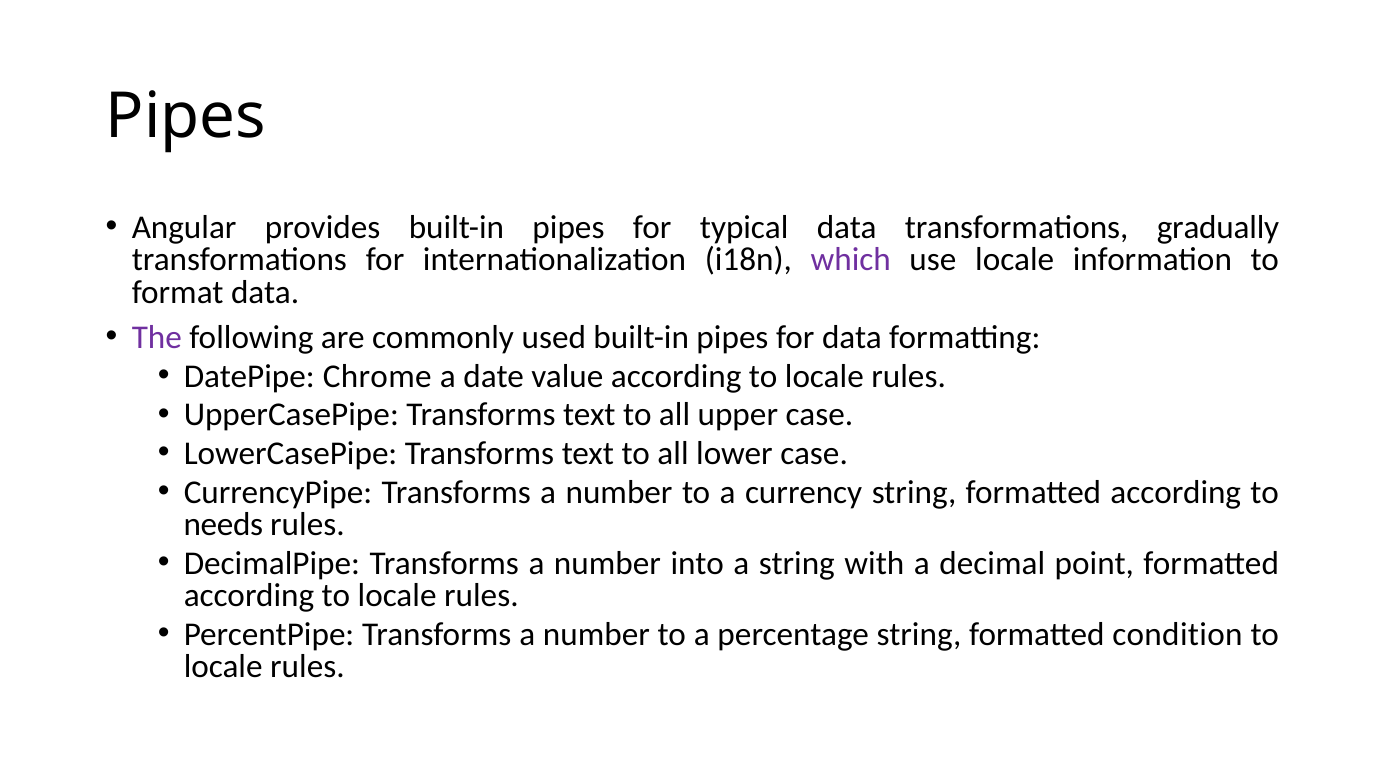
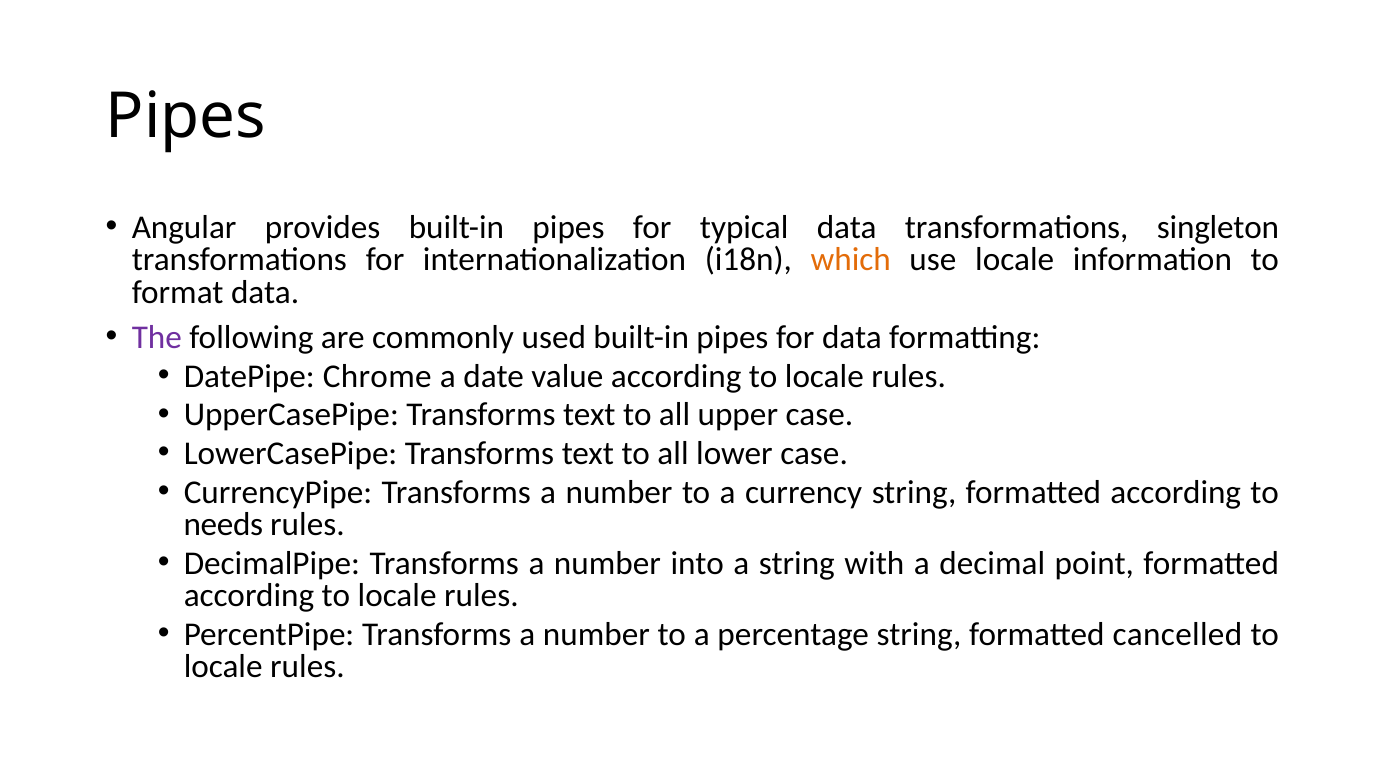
gradually: gradually -> singleton
which colour: purple -> orange
condition: condition -> cancelled
